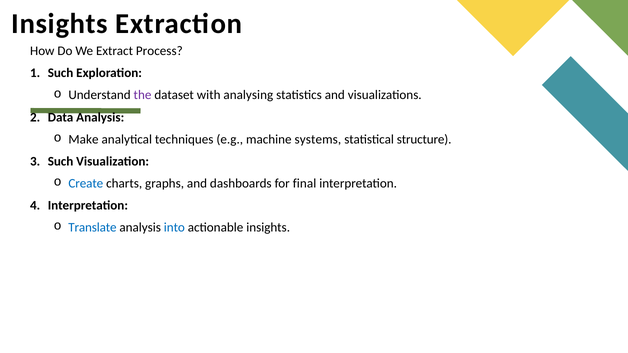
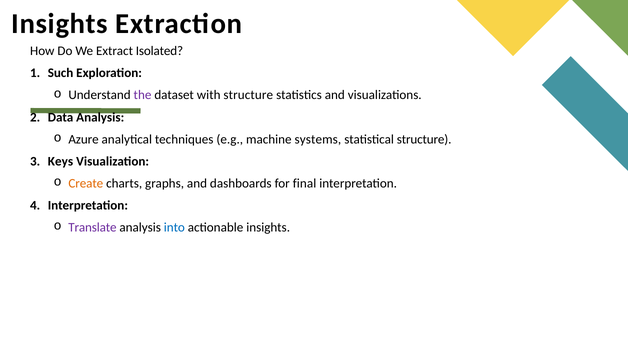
Process: Process -> Isolated
with analysing: analysing -> structure
Make: Make -> Azure
Such at (61, 161): Such -> Keys
Create colour: blue -> orange
Translate colour: blue -> purple
